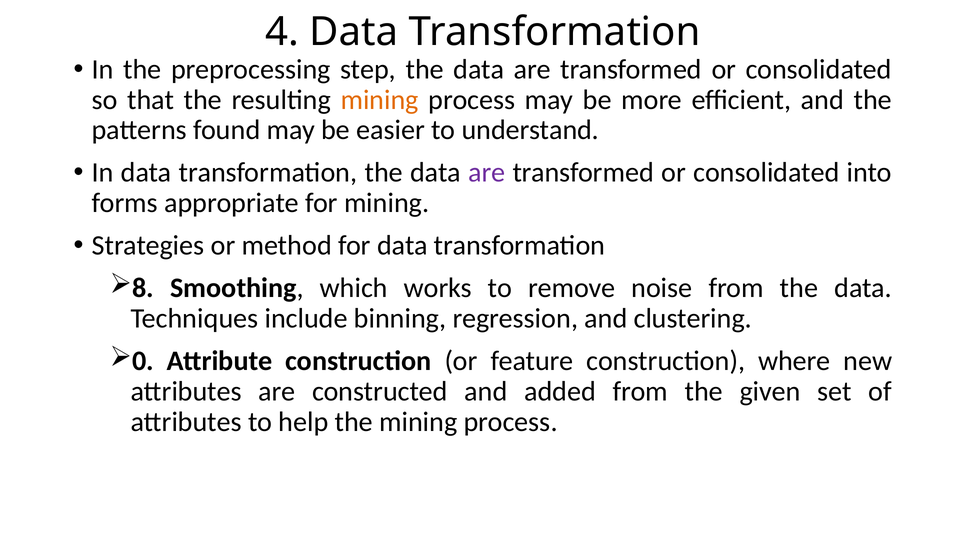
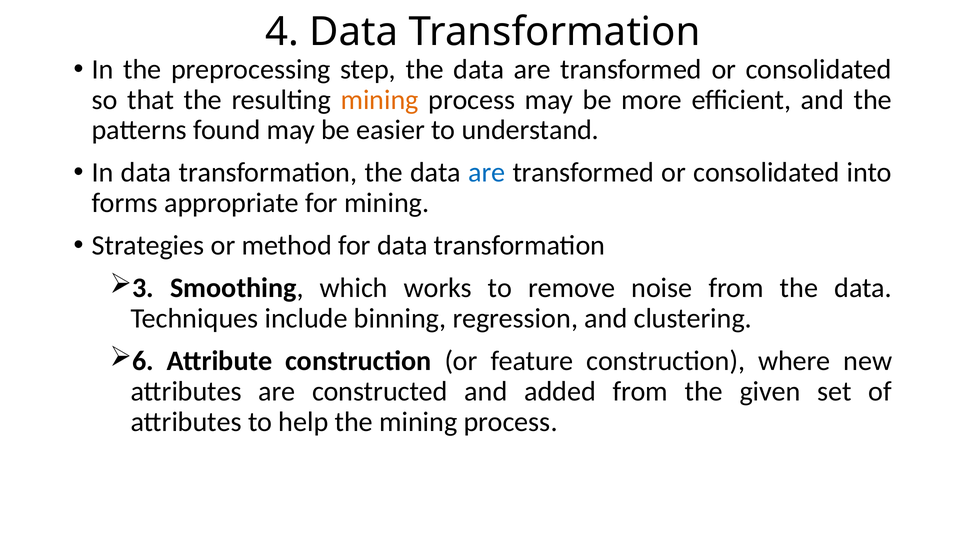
are at (487, 173) colour: purple -> blue
8: 8 -> 3
0: 0 -> 6
